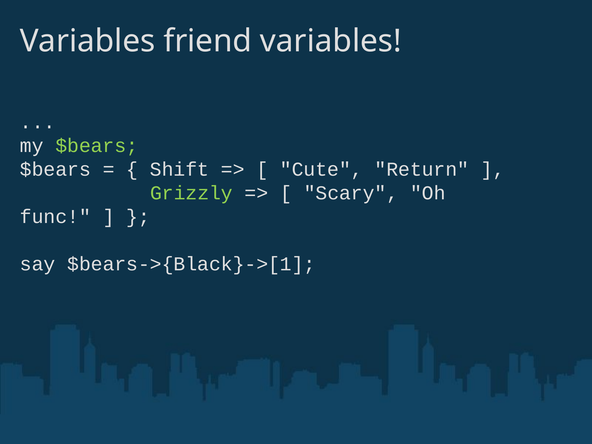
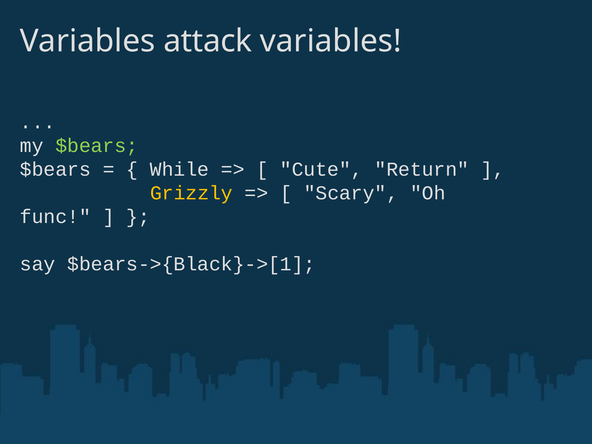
friend: friend -> attack
Shift: Shift -> While
Grizzly colour: light green -> yellow
